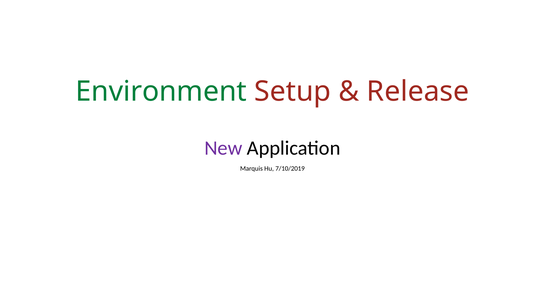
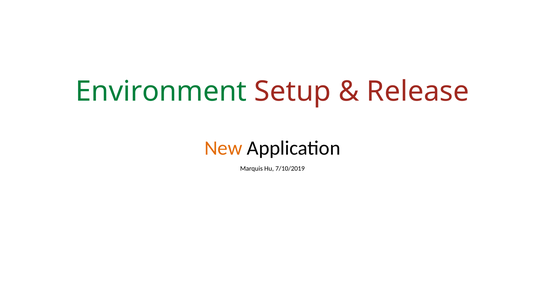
New colour: purple -> orange
